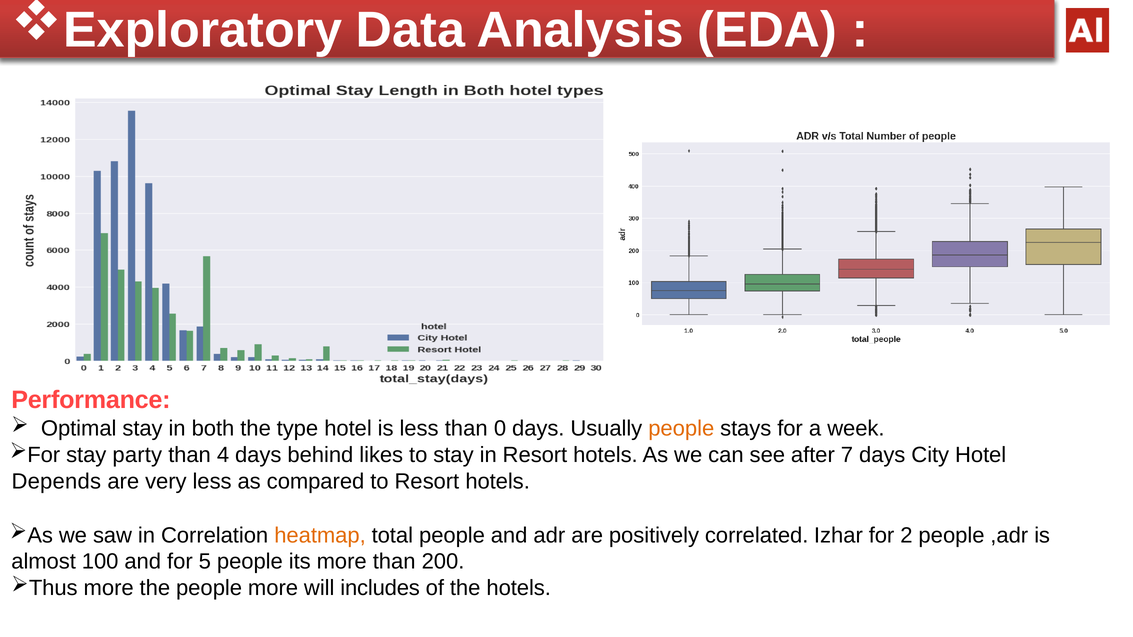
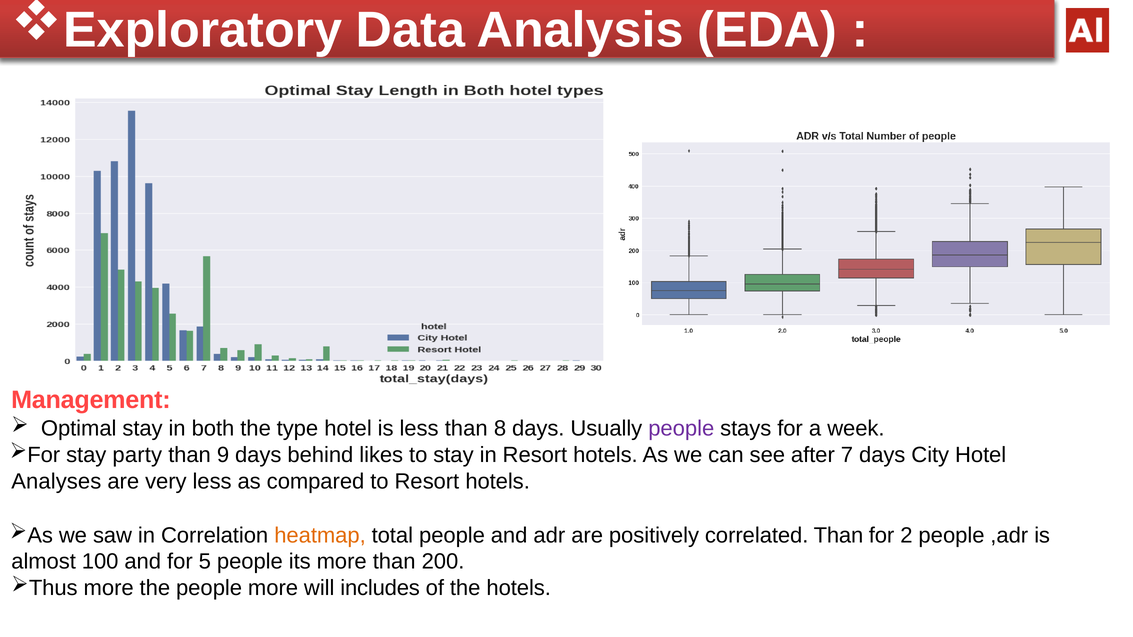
Performance: Performance -> Management
0: 0 -> 8
people at (681, 429) colour: orange -> purple
4: 4 -> 9
Depends: Depends -> Analyses
correlated Izhar: Izhar -> Than
